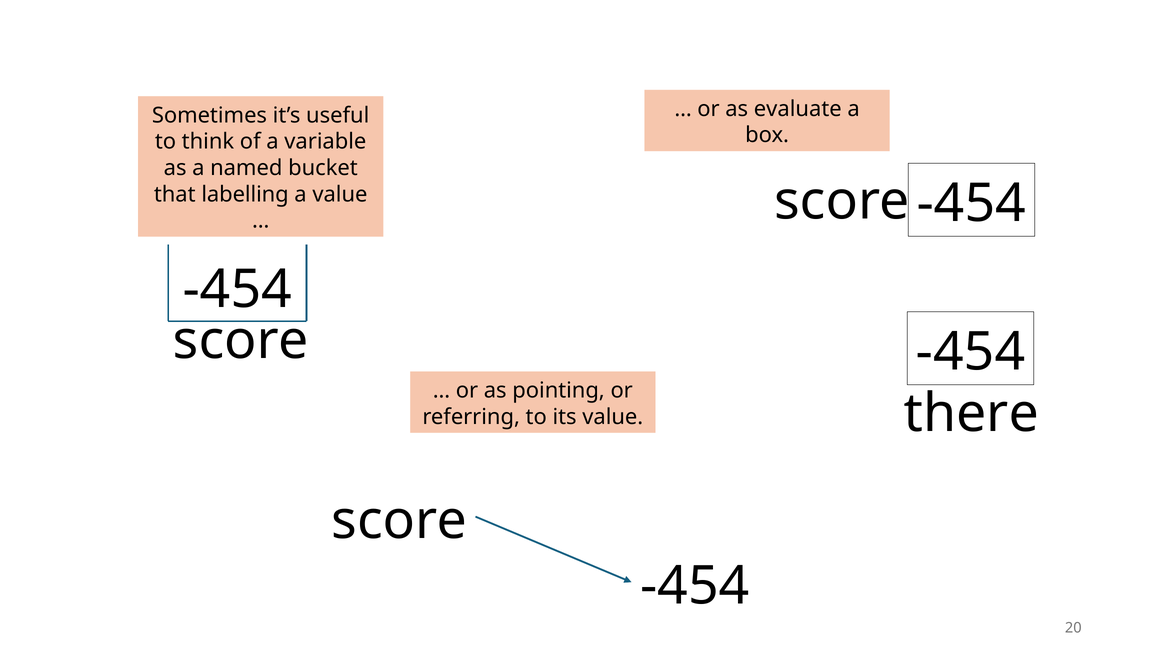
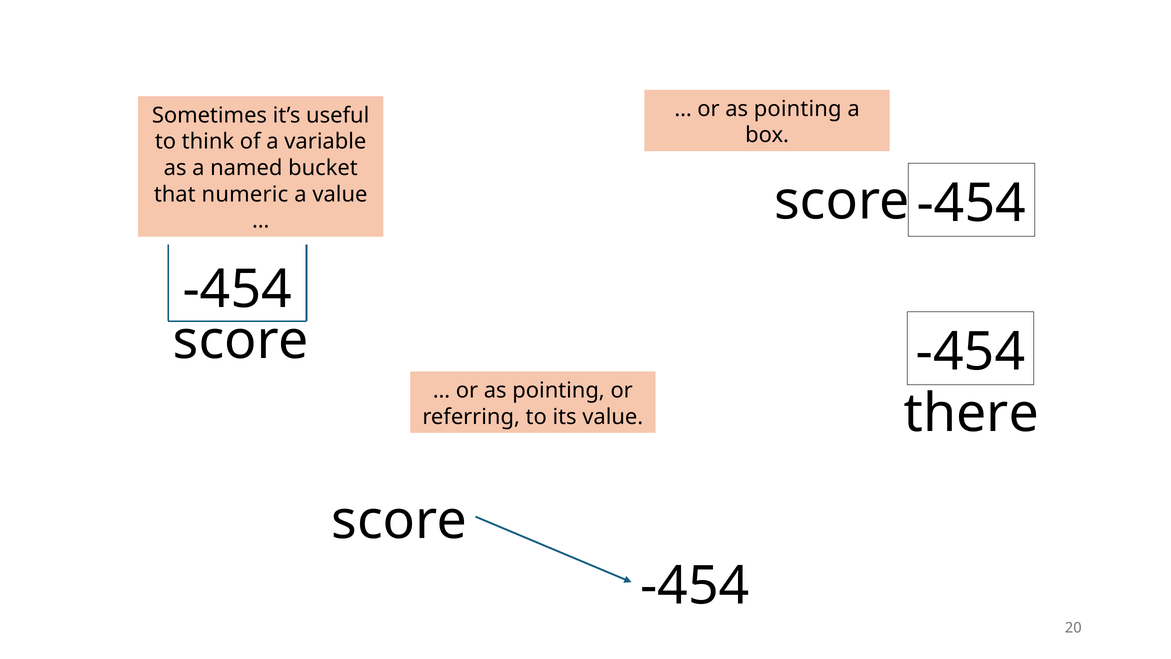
evaluate at (798, 109): evaluate -> pointing
labelling: labelling -> numeric
